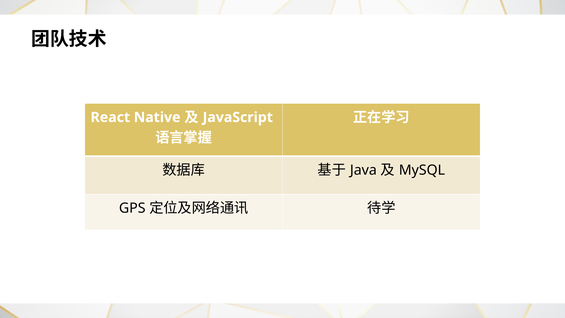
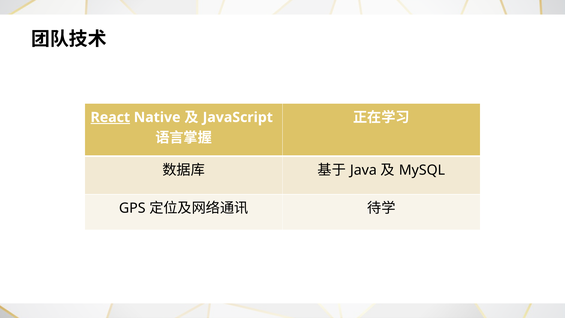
React underline: none -> present
